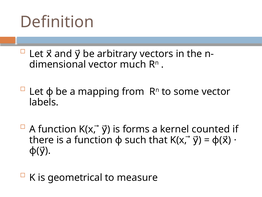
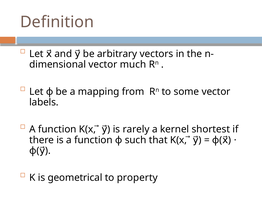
forms: forms -> rarely
counted: counted -> shortest
measure: measure -> property
